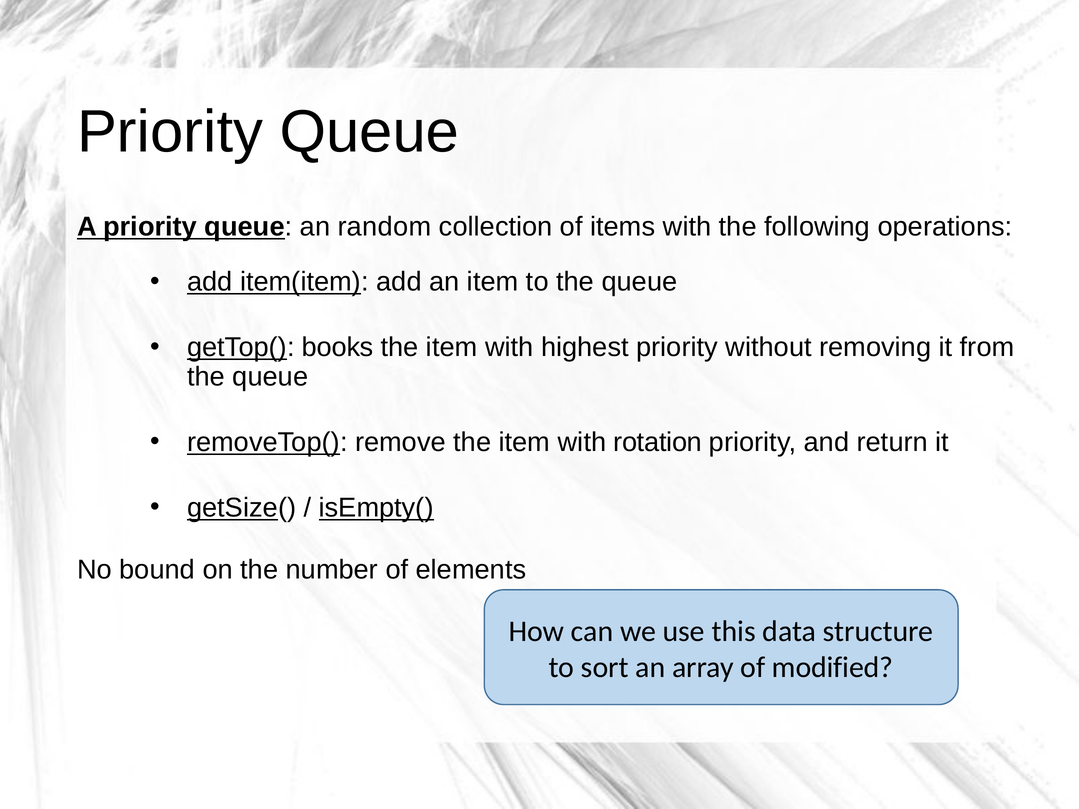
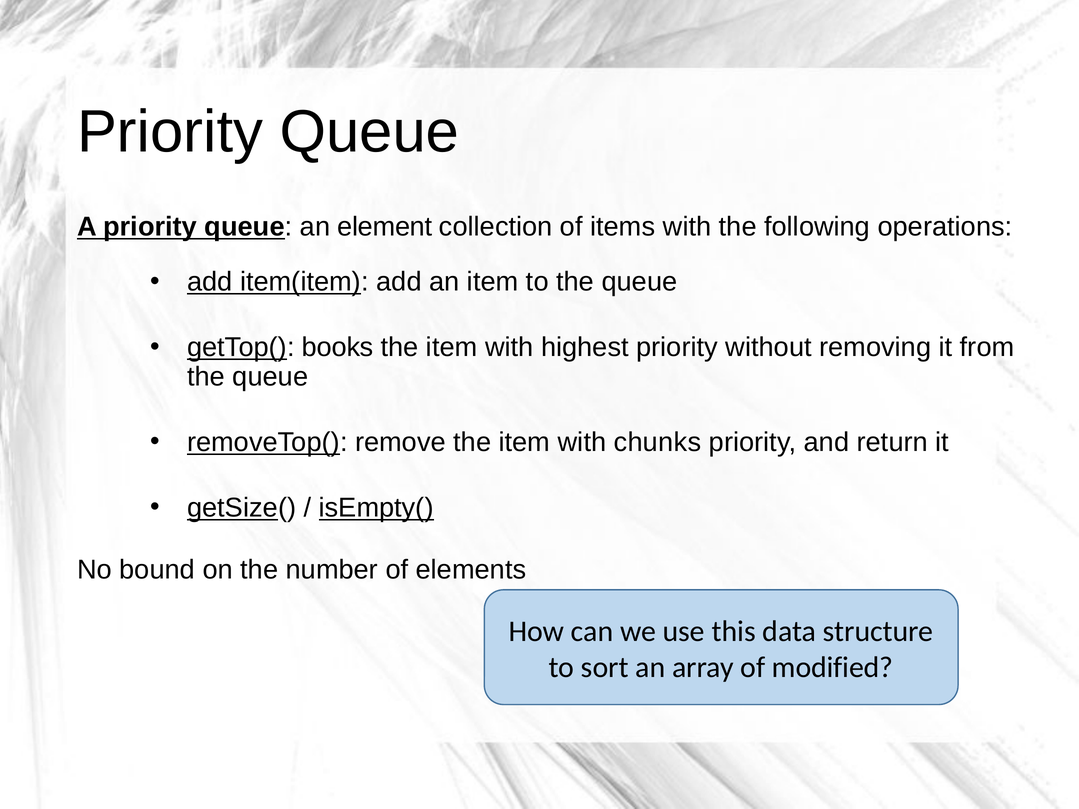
random: random -> element
rotation: rotation -> chunks
